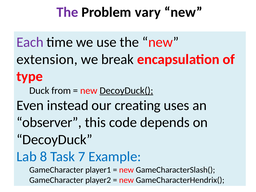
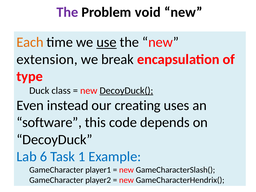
vary: vary -> void
Each colour: purple -> orange
use underline: none -> present
from: from -> class
observer: observer -> software
8: 8 -> 6
7: 7 -> 1
